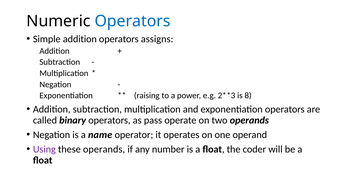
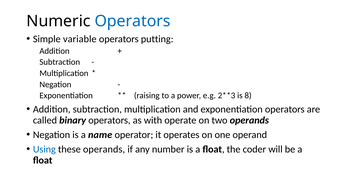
Simple addition: addition -> variable
assigns: assigns -> putting
pass: pass -> with
Using colour: purple -> blue
